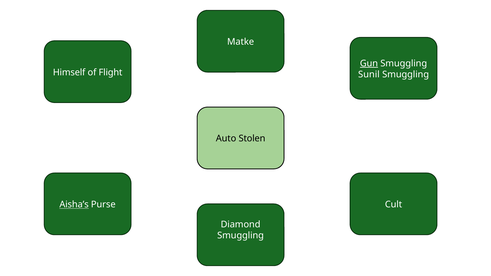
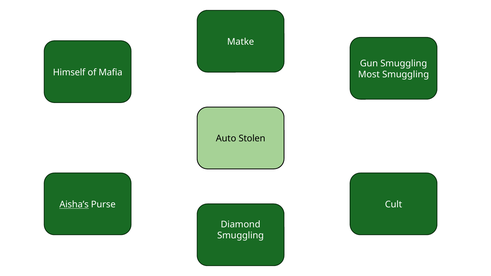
Gun underline: present -> none
Flight: Flight -> Mafia
Sunil: Sunil -> Most
